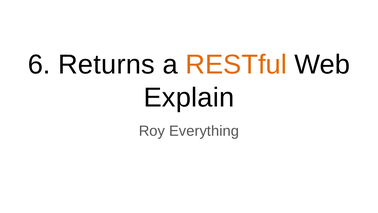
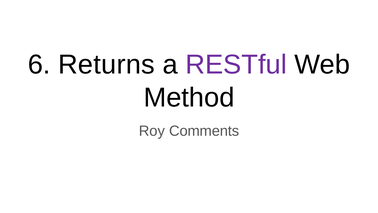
RESTful colour: orange -> purple
Explain: Explain -> Method
Everything: Everything -> Comments
